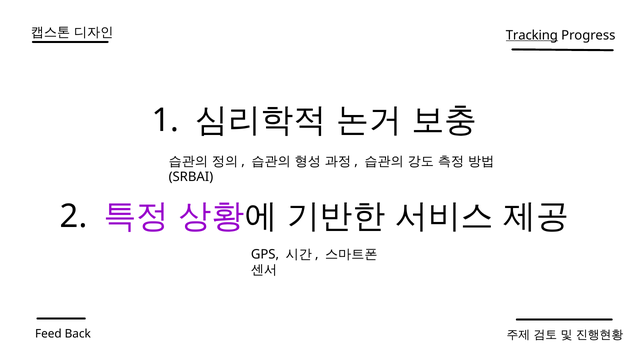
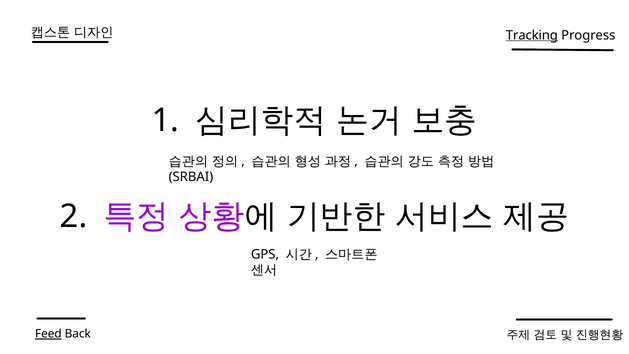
Feed underline: none -> present
